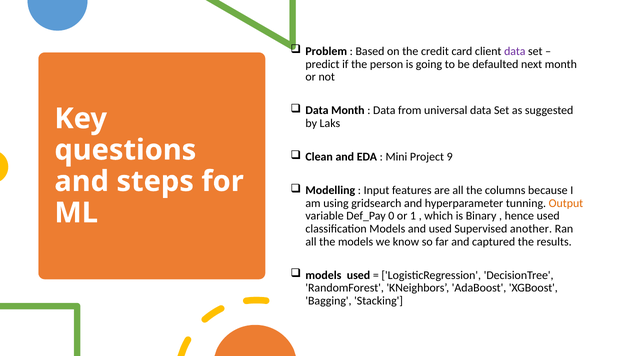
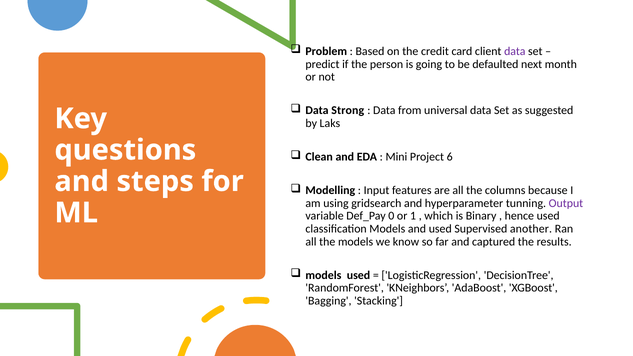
Data Month: Month -> Strong
9: 9 -> 6
Output colour: orange -> purple
